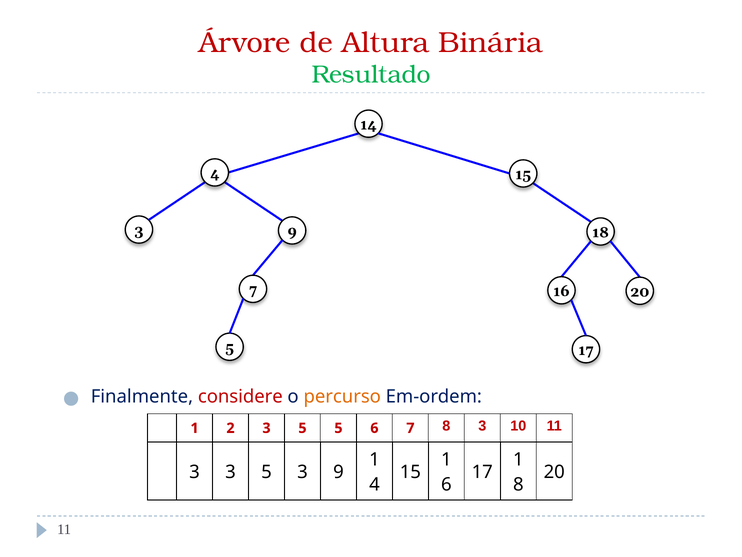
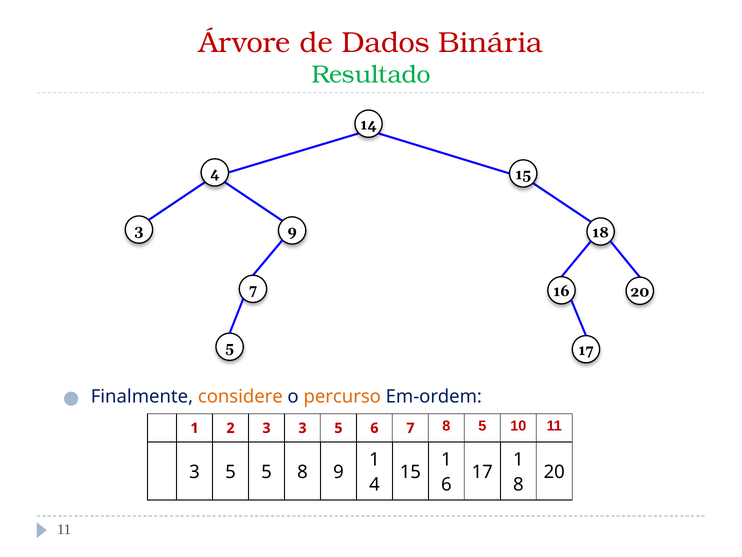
Altura: Altura -> Dados
considere colour: red -> orange
2 3 5: 5 -> 3
8 3: 3 -> 5
3 at (231, 472): 3 -> 5
5 3: 3 -> 8
